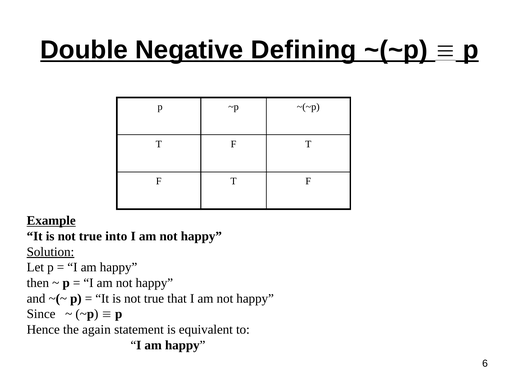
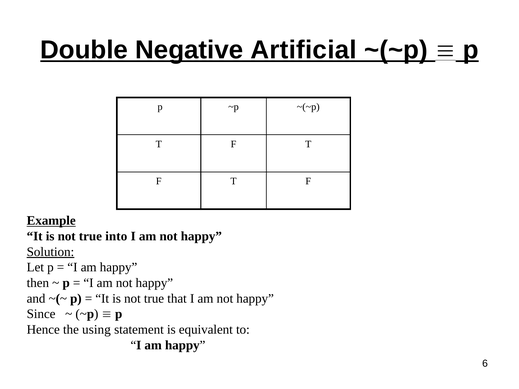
Defining: Defining -> Artificial
again: again -> using
